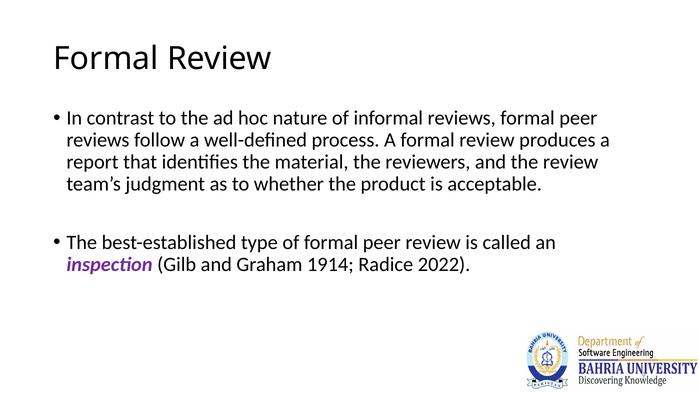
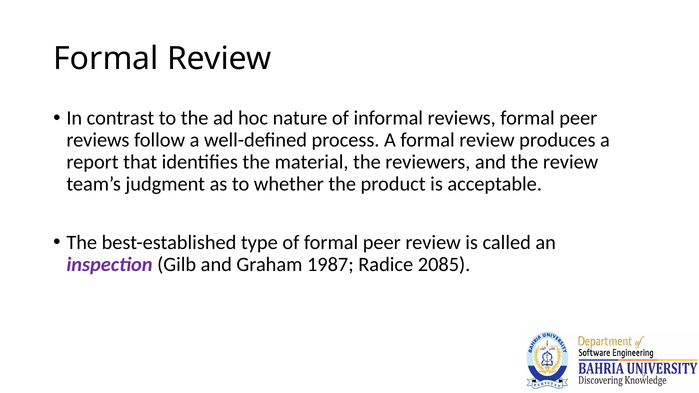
1914: 1914 -> 1987
2022: 2022 -> 2085
